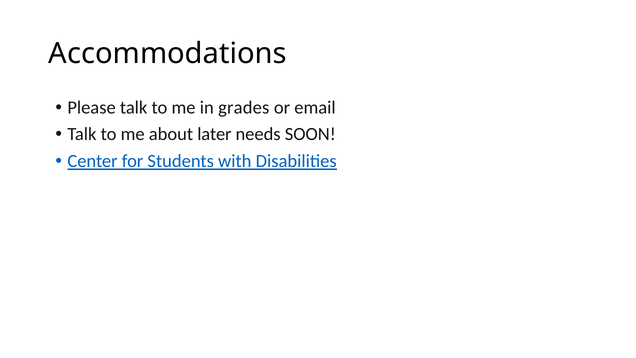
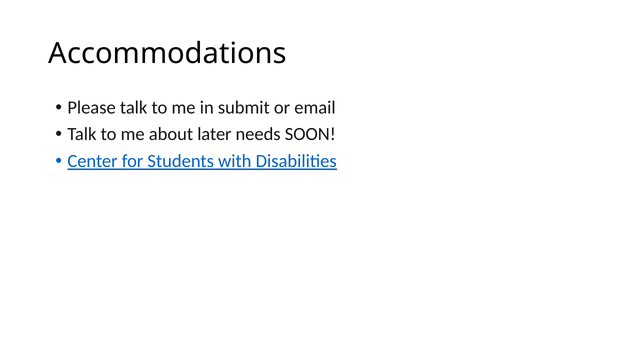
grades: grades -> submit
